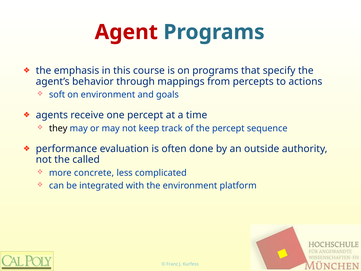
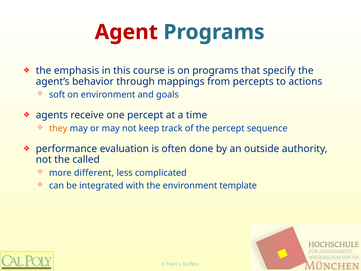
they colour: black -> orange
concrete: concrete -> different
platform: platform -> template
